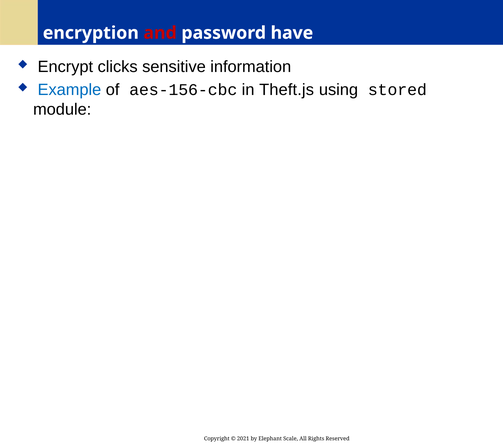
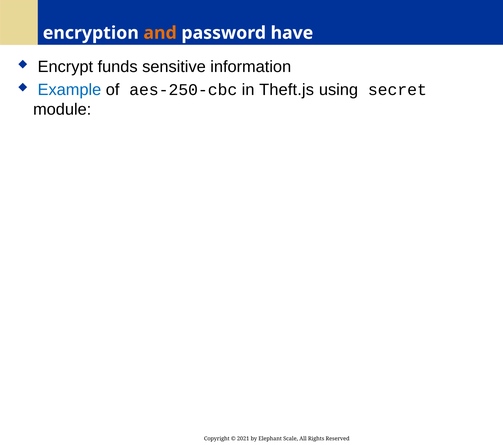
and colour: red -> orange
clicks: clicks -> funds
aes-156-cbc: aes-156-cbc -> aes-250-cbc
stored: stored -> secret
